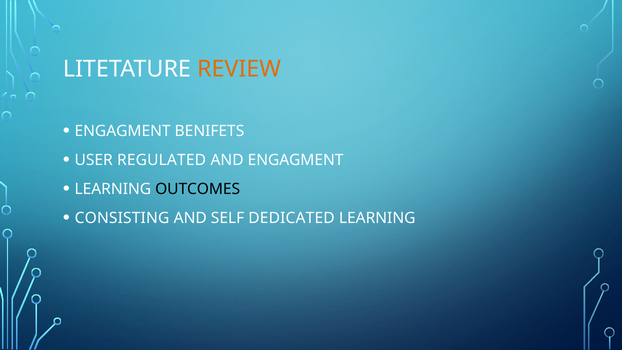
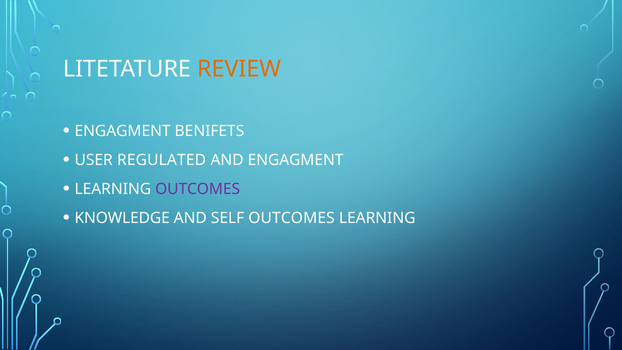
OUTCOMES at (198, 189) colour: black -> purple
CONSISTING: CONSISTING -> KNOWLEDGE
SELF DEDICATED: DEDICATED -> OUTCOMES
